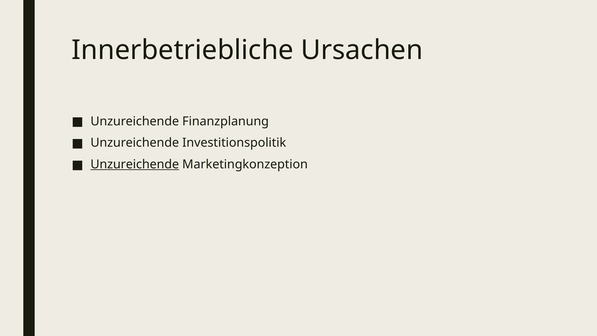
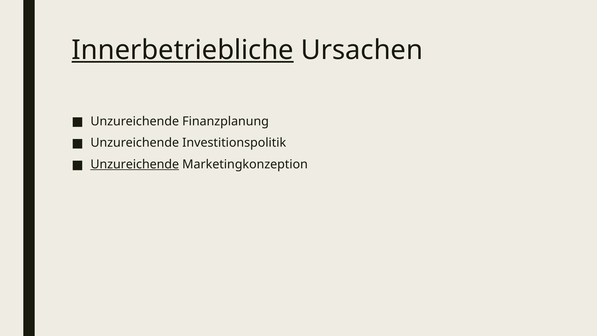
Innerbetriebliche underline: none -> present
